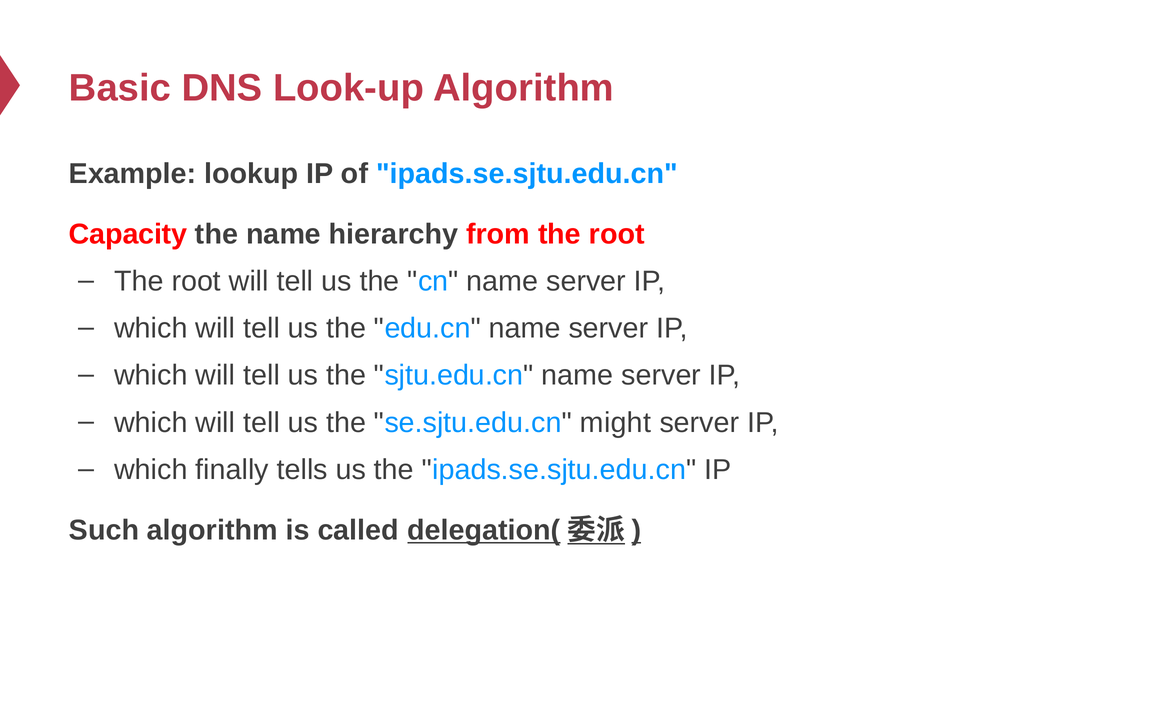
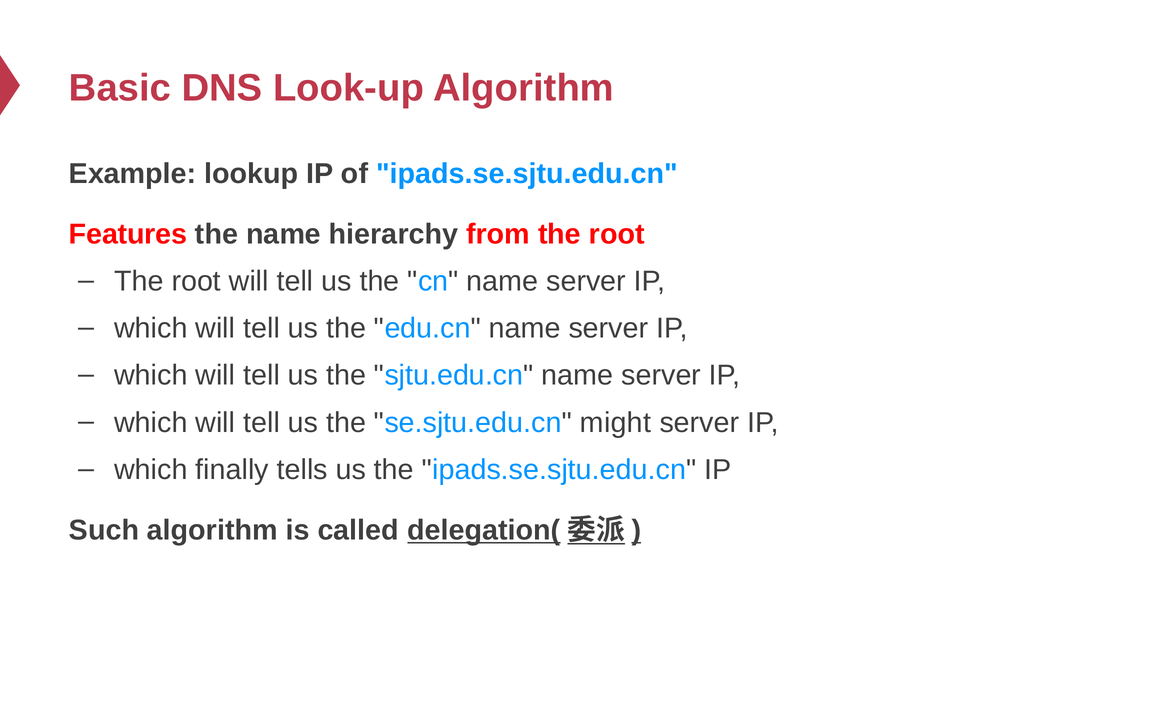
Capacity: Capacity -> Features
